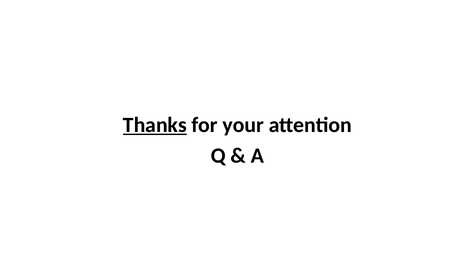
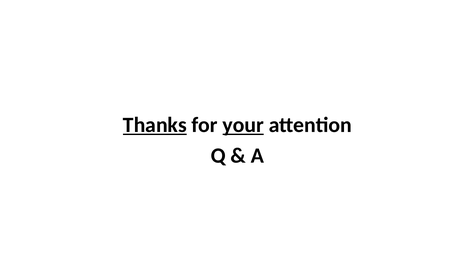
your underline: none -> present
